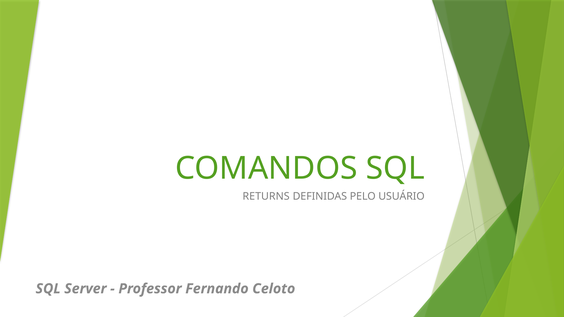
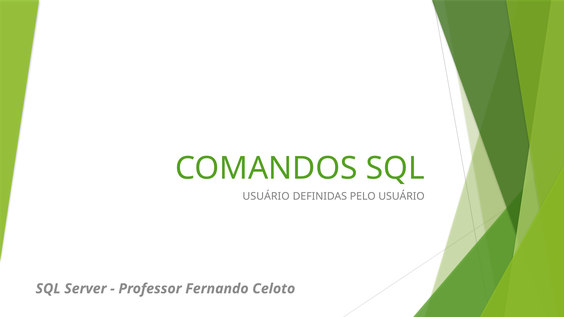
RETURNS at (266, 197): RETURNS -> USUÁRIO
